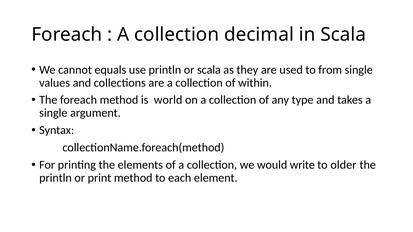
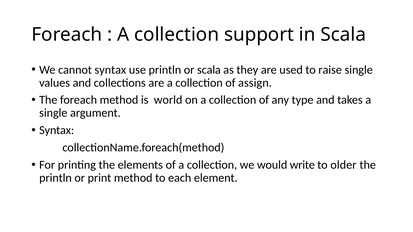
decimal: decimal -> support
cannot equals: equals -> syntax
from: from -> raise
within: within -> assign
